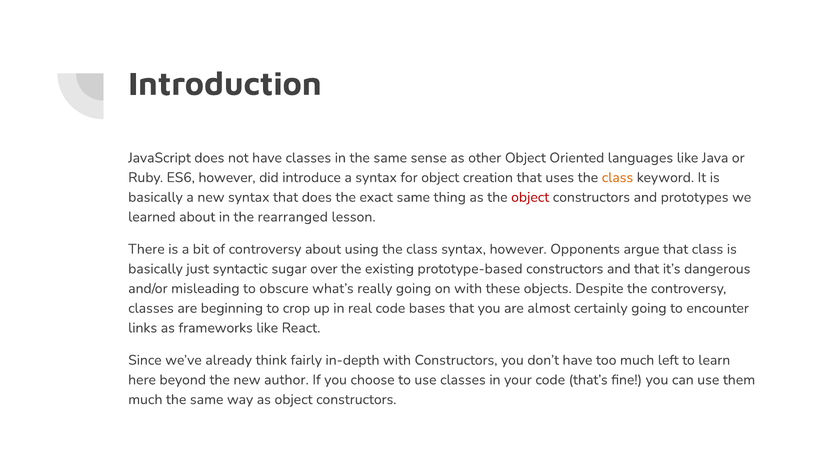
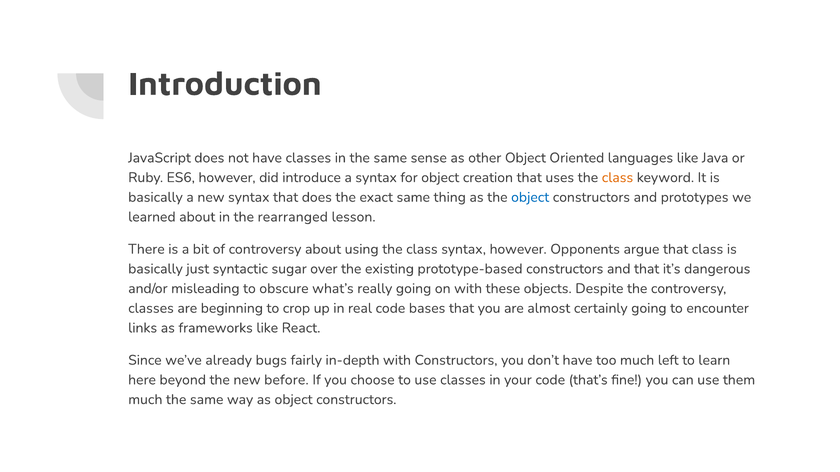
object at (530, 197) colour: red -> blue
think: think -> bugs
author: author -> before
